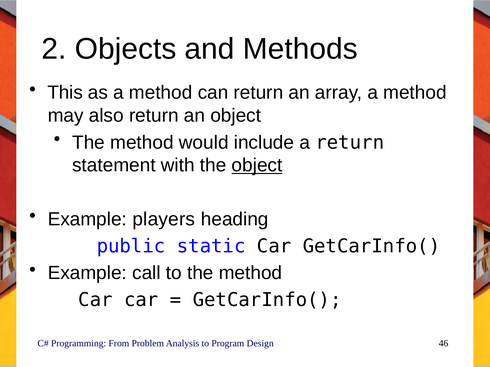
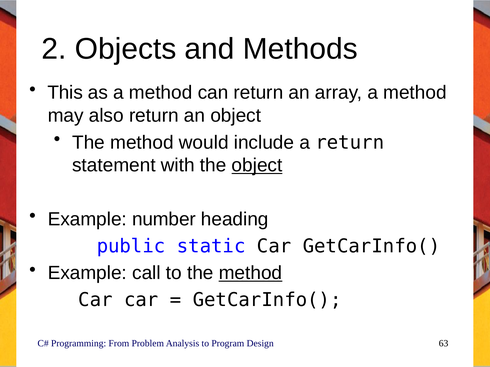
players: players -> number
method at (251, 273) underline: none -> present
46: 46 -> 63
